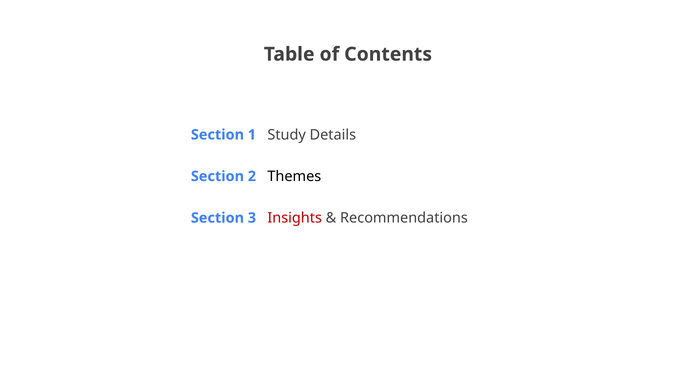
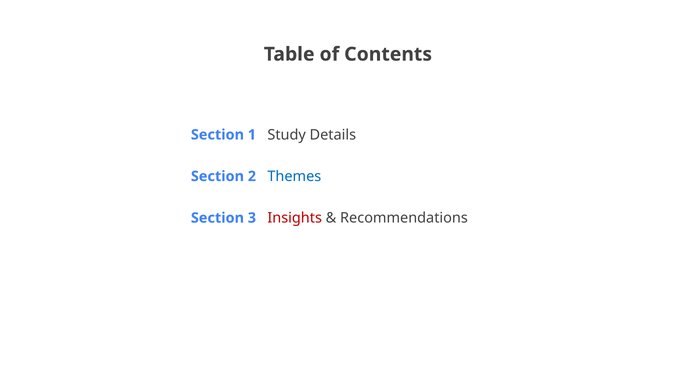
Themes colour: black -> blue
